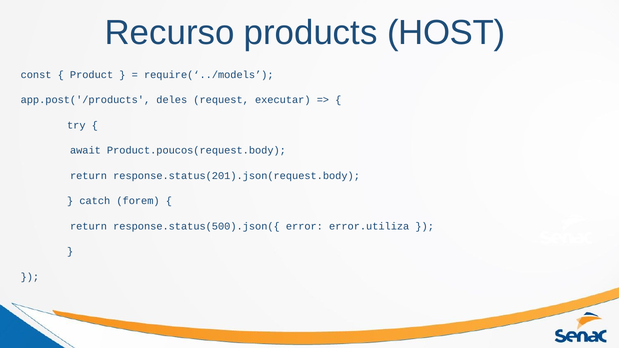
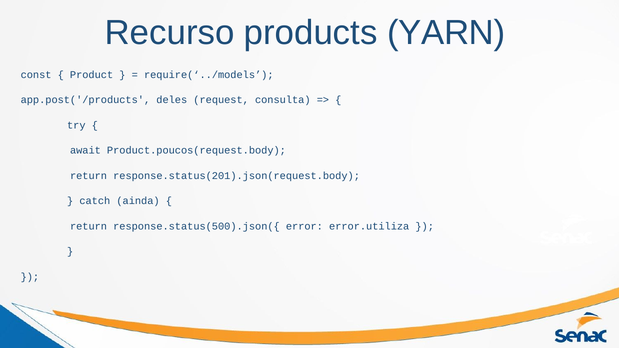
HOST: HOST -> YARN
executar: executar -> consulta
forem: forem -> ainda
